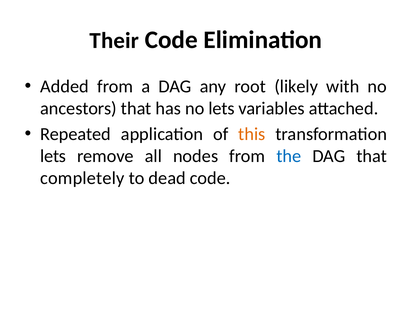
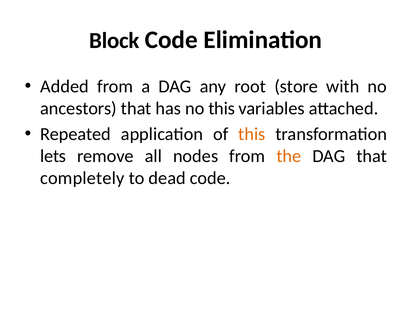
Their: Their -> Block
likely: likely -> store
no lets: lets -> this
the colour: blue -> orange
